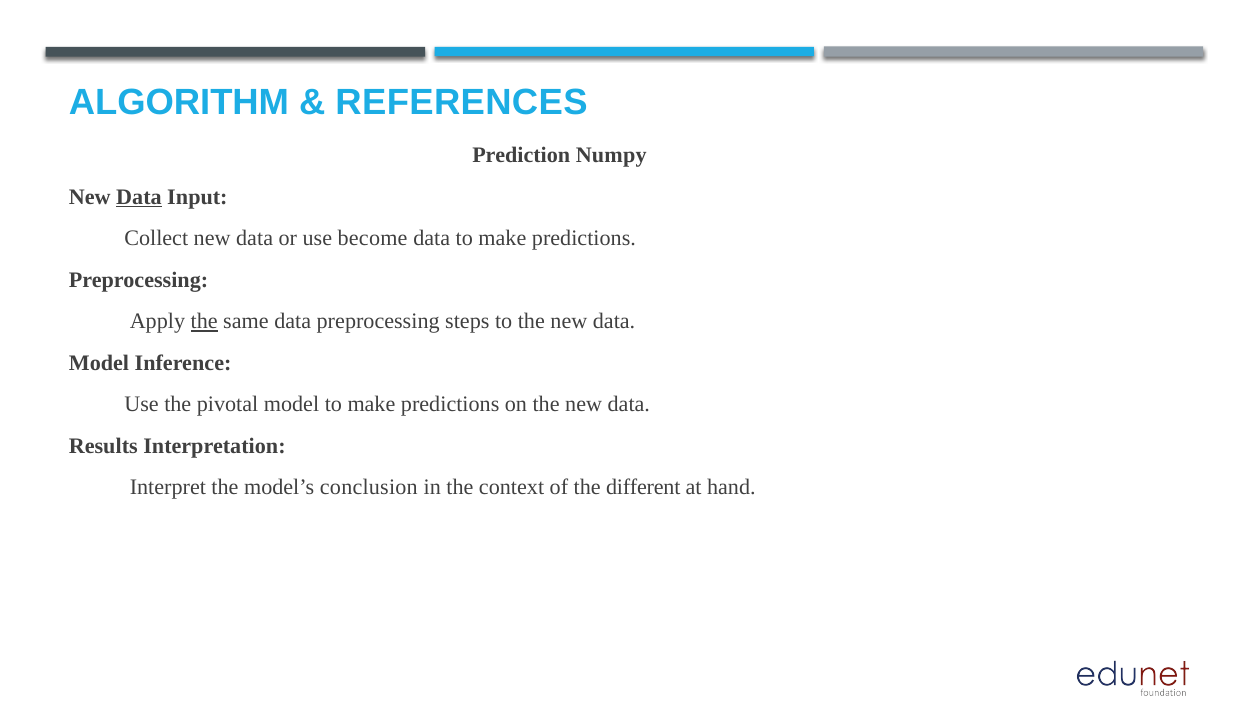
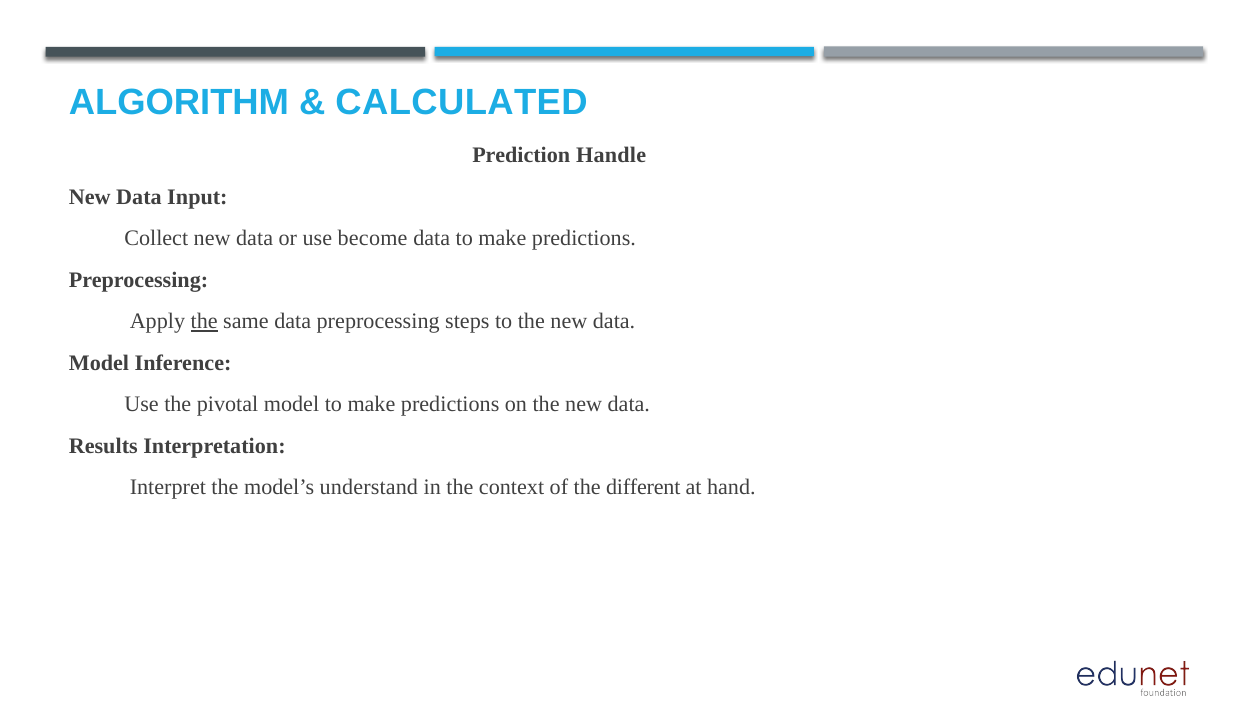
REFERENCES: REFERENCES -> CALCULATED
Numpy: Numpy -> Handle
Data at (139, 197) underline: present -> none
conclusion: conclusion -> understand
